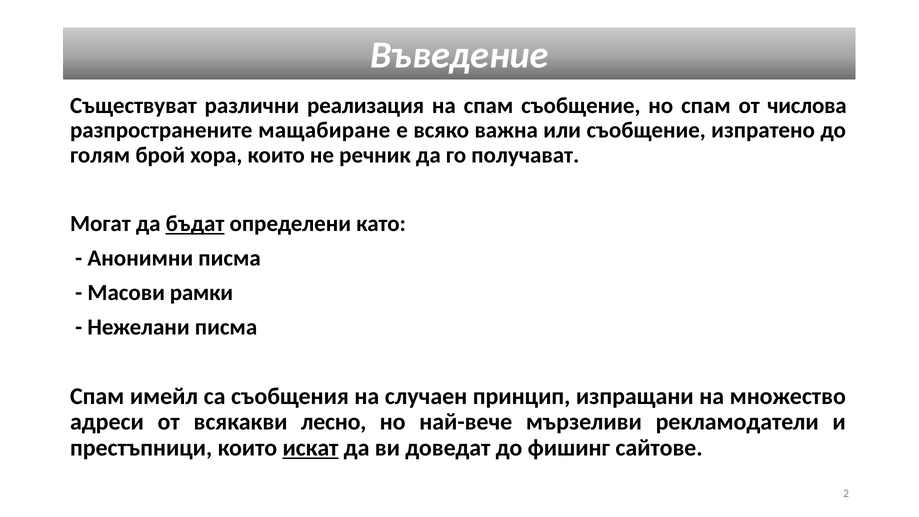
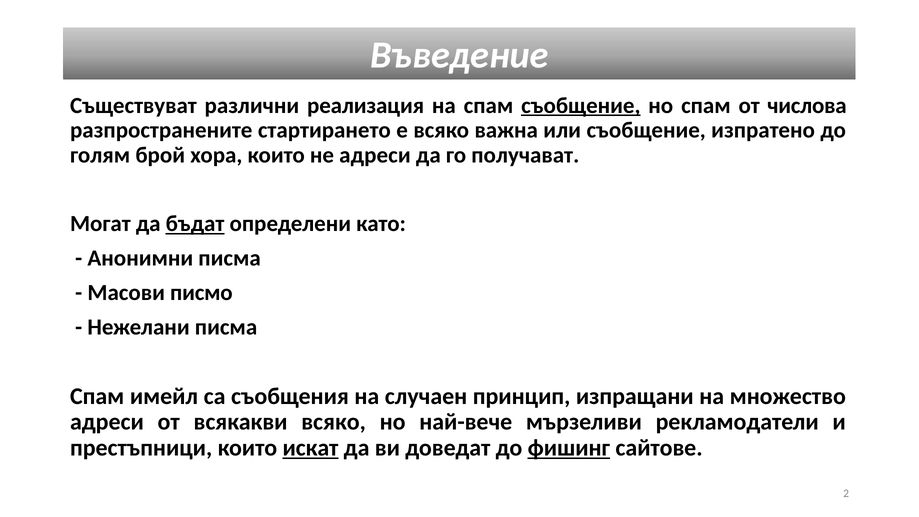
съобщение at (581, 105) underline: none -> present
мащабиране: мащабиране -> стартирането
не речник: речник -> адреси
рамки: рамки -> писмо
всякакви лесно: лесно -> всяко
фишинг underline: none -> present
